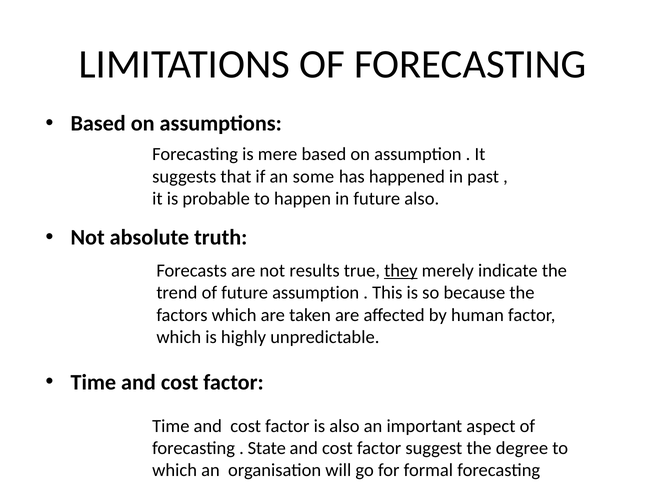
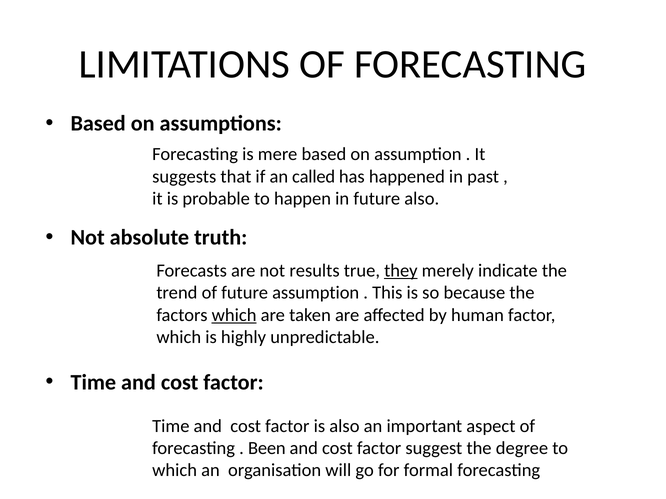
some: some -> called
which at (234, 315) underline: none -> present
State: State -> Been
